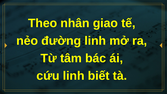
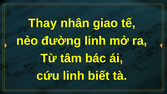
Theo: Theo -> Thay
